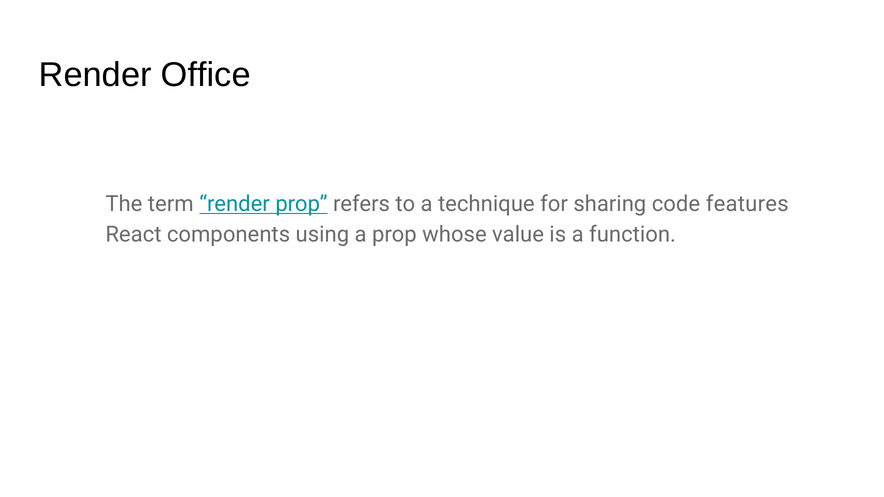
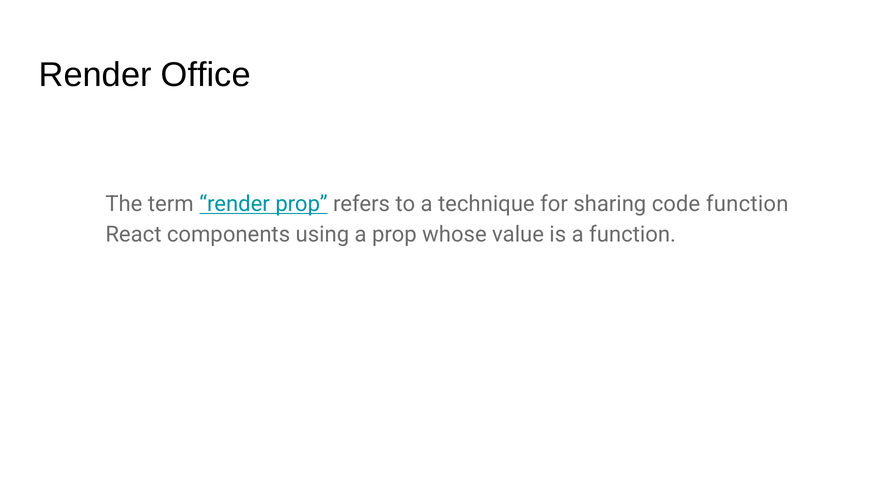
code features: features -> function
